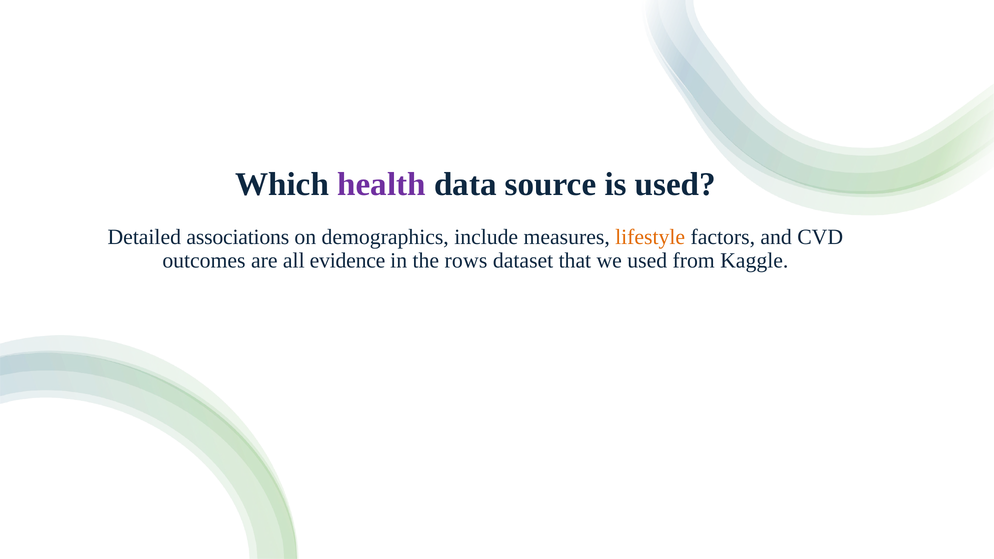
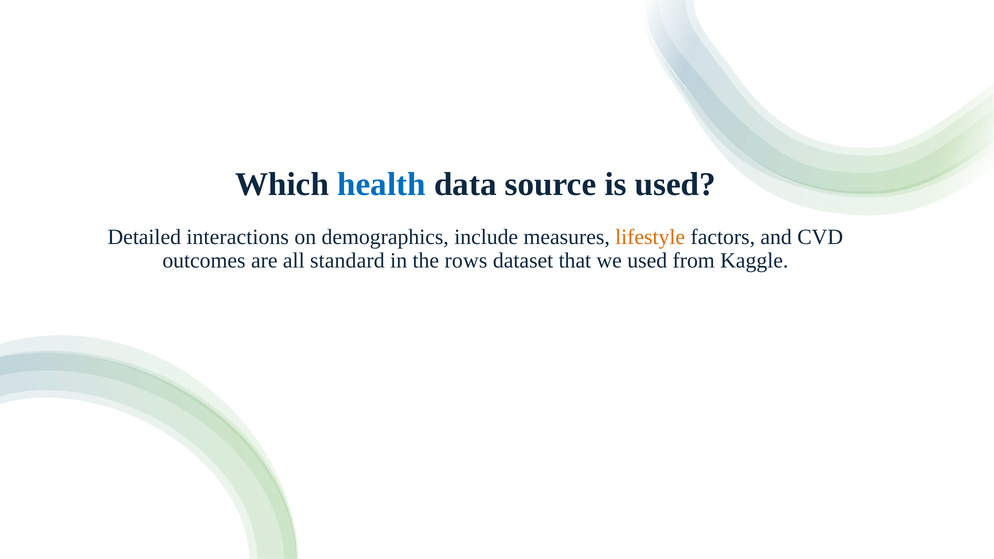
health colour: purple -> blue
associations: associations -> interactions
evidence: evidence -> standard
